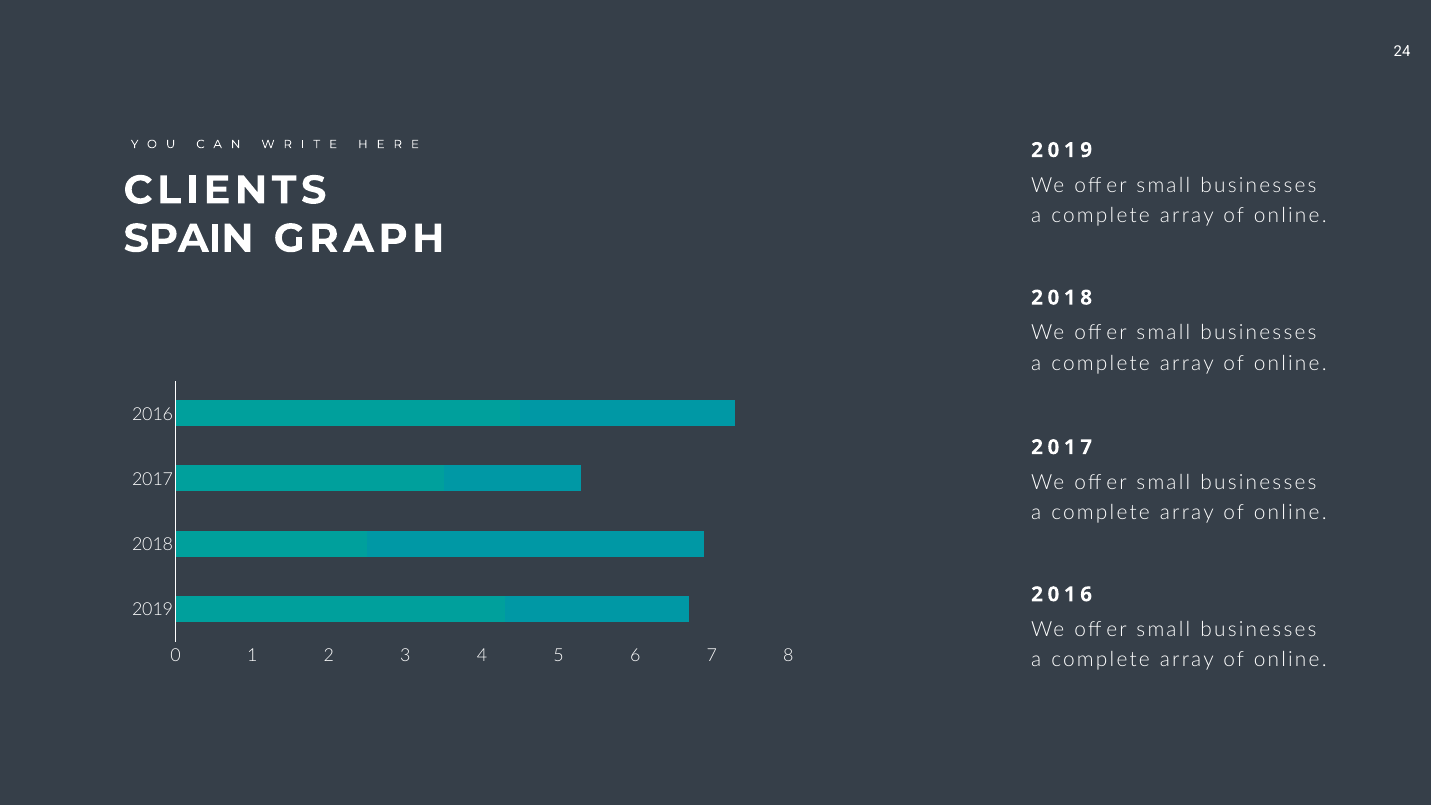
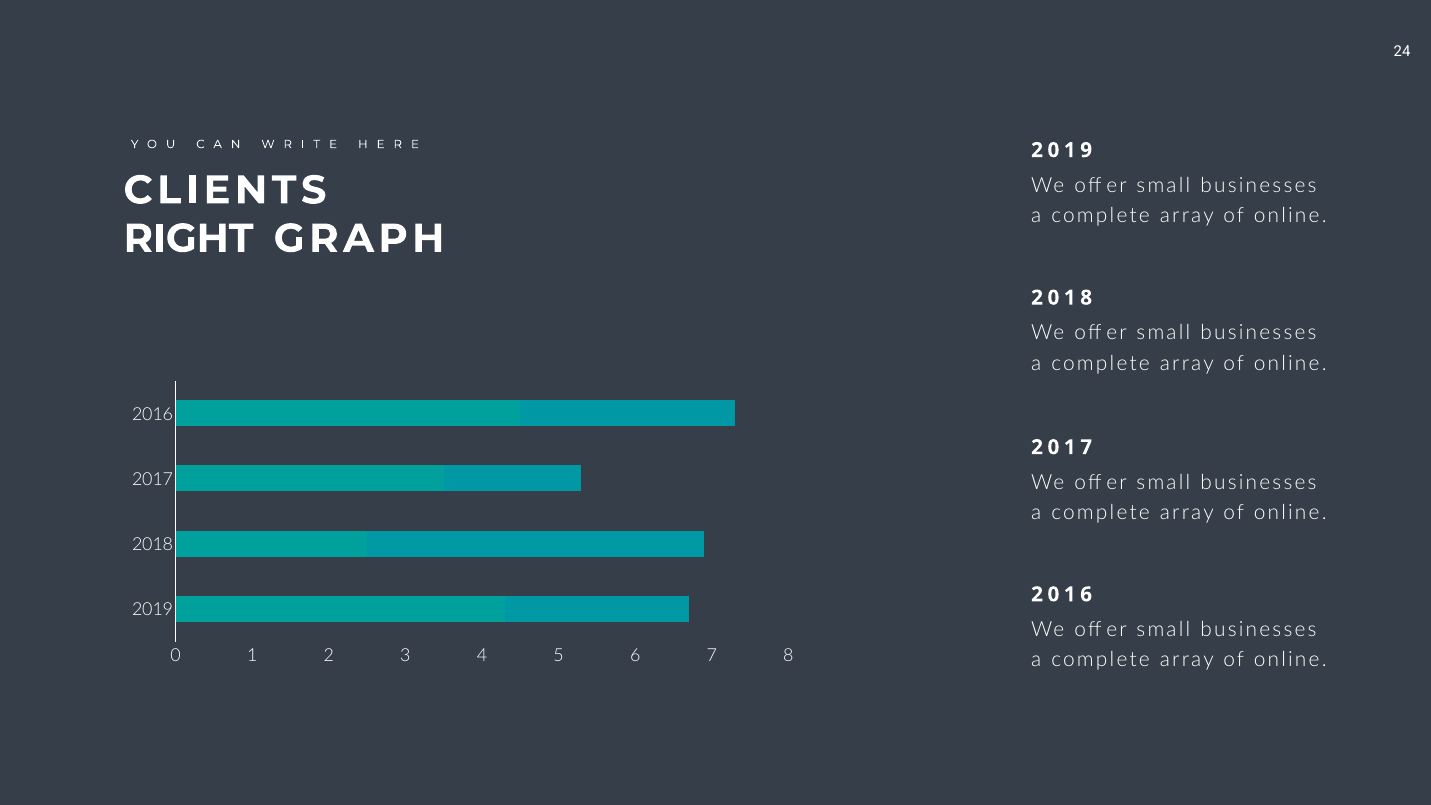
SPAIN: SPAIN -> RIGHT
